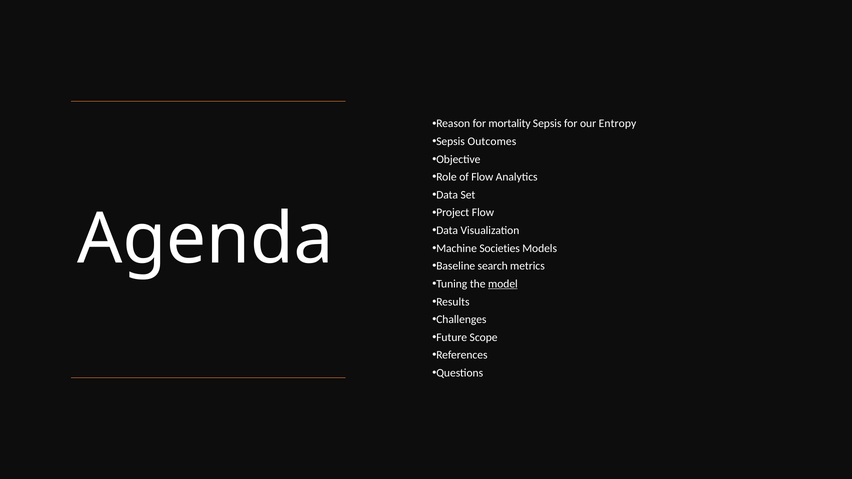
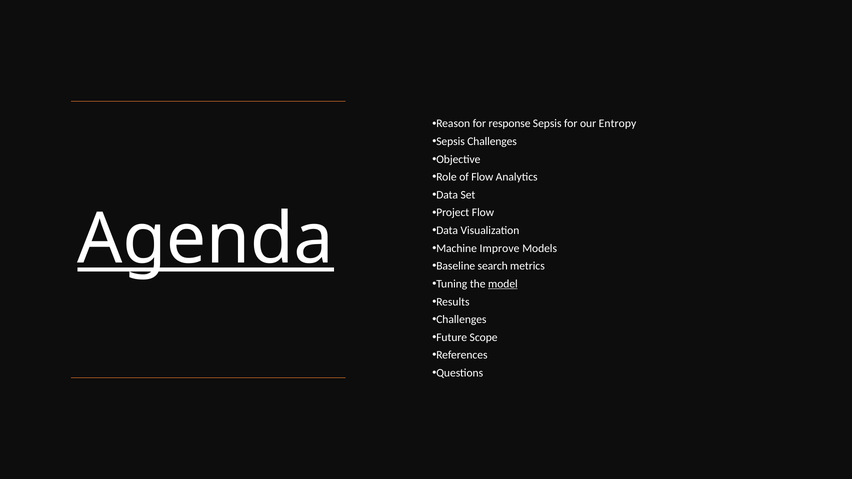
mortality: mortality -> response
Sepsis Outcomes: Outcomes -> Challenges
Agenda underline: none -> present
Societies: Societies -> Improve
